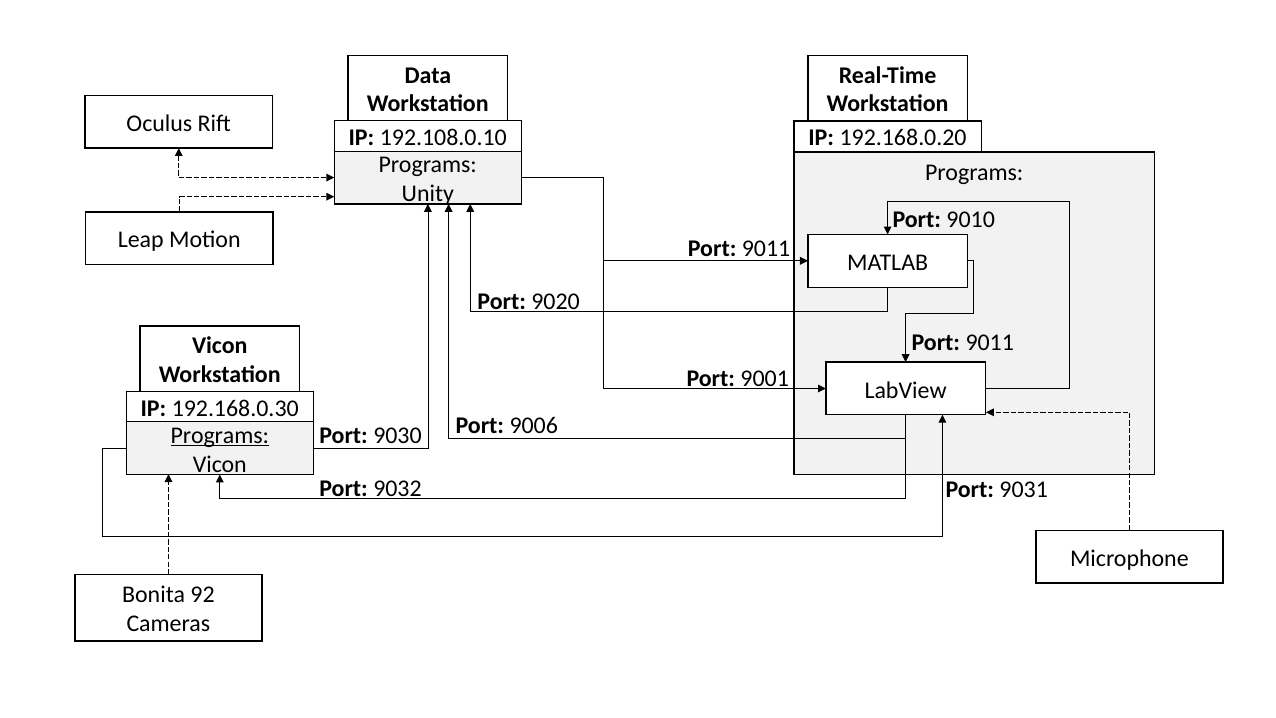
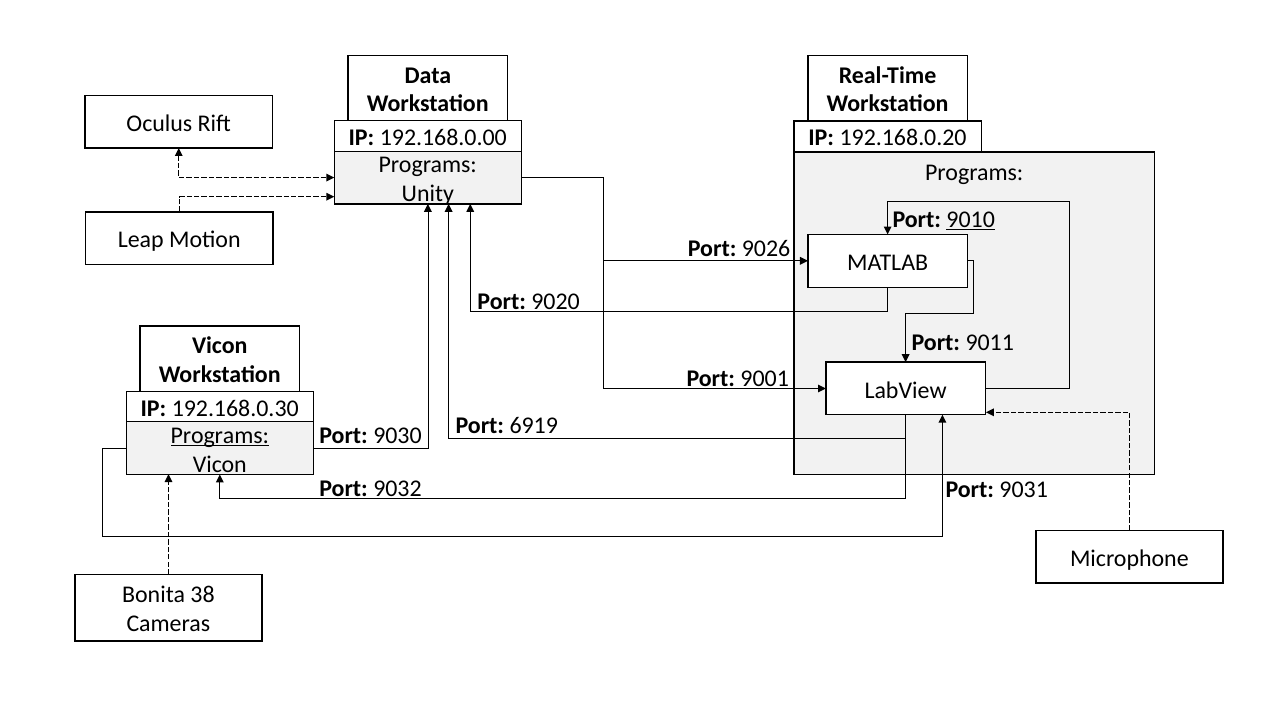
192.108.0.10: 192.108.0.10 -> 192.168.0.00
9010 underline: none -> present
9011 at (766, 248): 9011 -> 9026
9006: 9006 -> 6919
92: 92 -> 38
